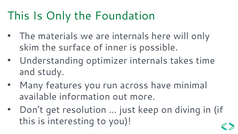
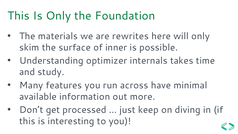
are internals: internals -> rewrites
resolution: resolution -> processed
